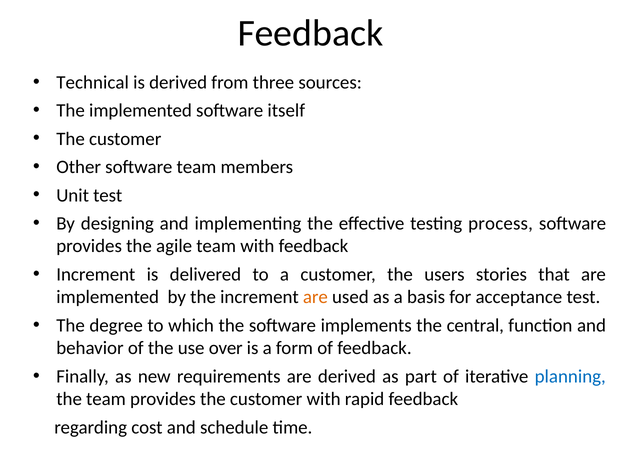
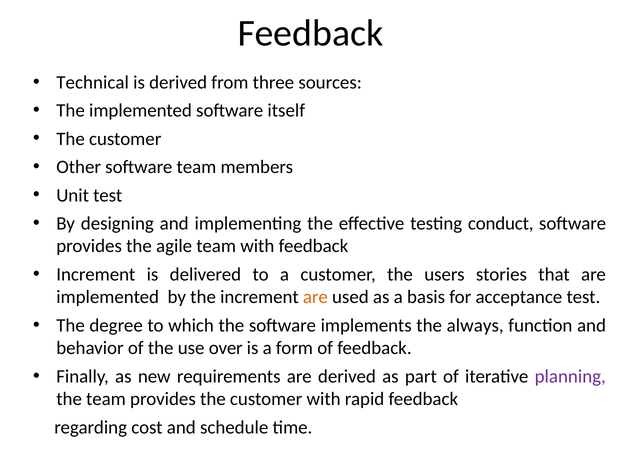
process: process -> conduct
central: central -> always
planning colour: blue -> purple
